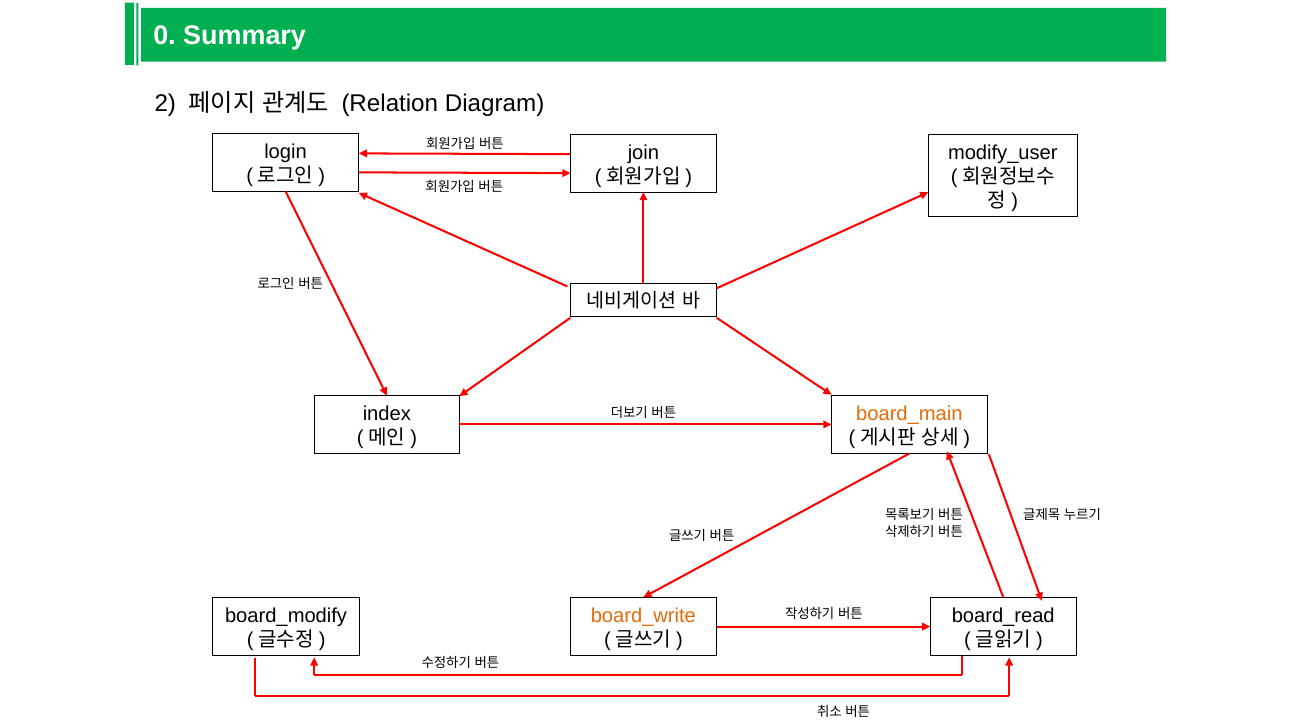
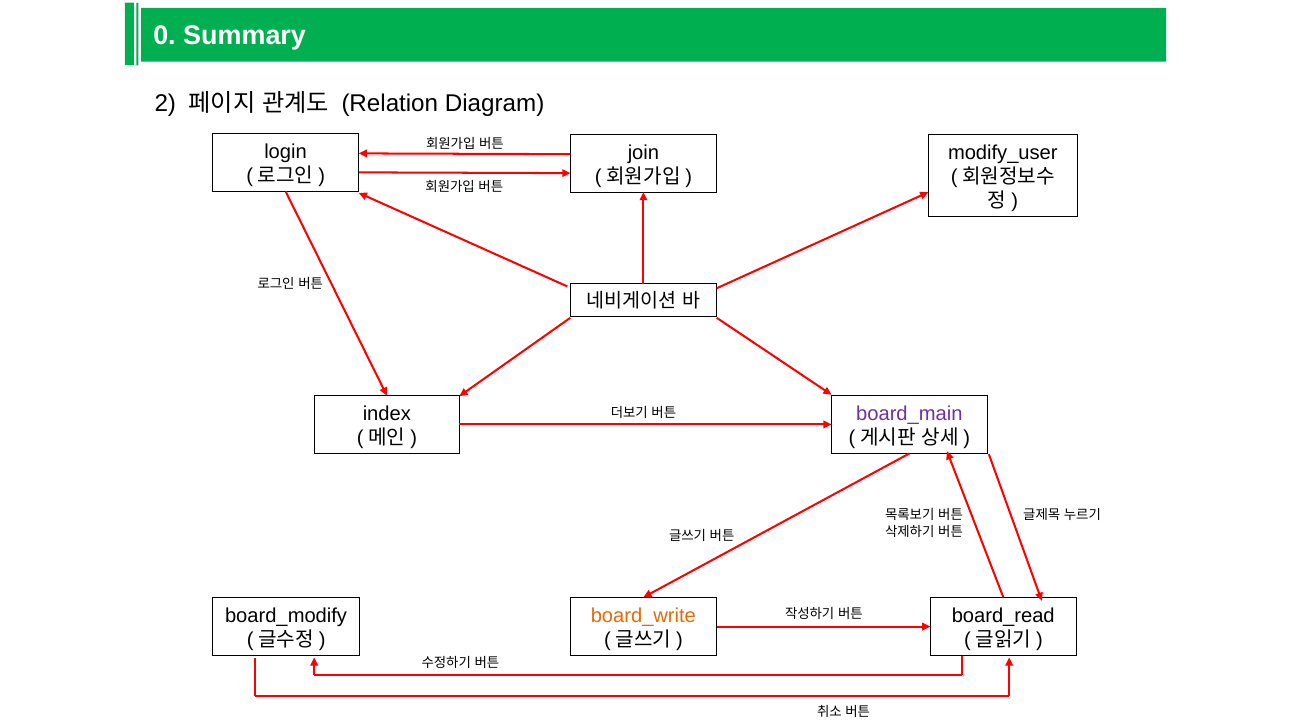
board_main colour: orange -> purple
